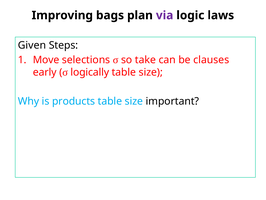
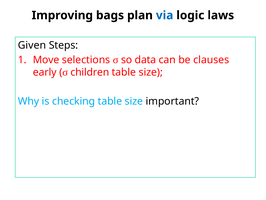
via colour: purple -> blue
take: take -> data
logically: logically -> children
products: products -> checking
